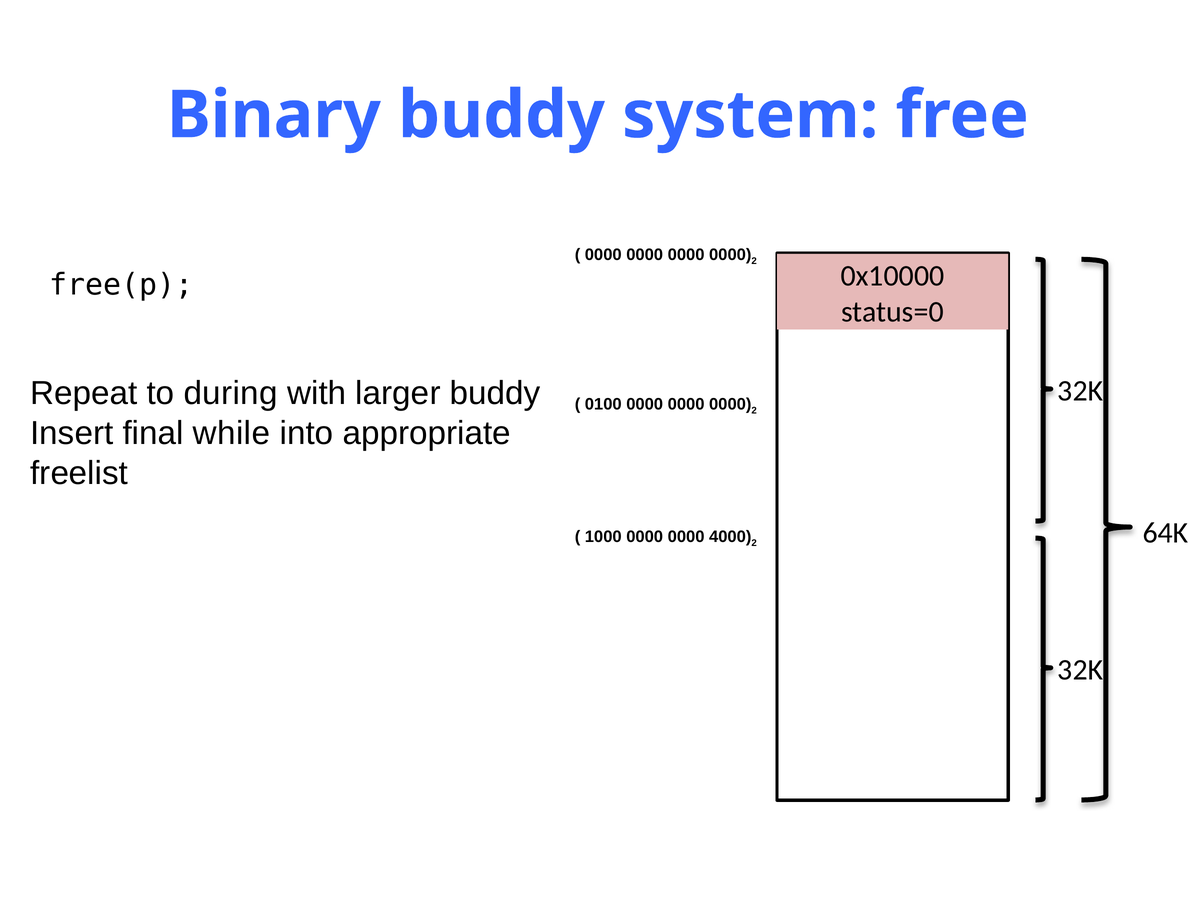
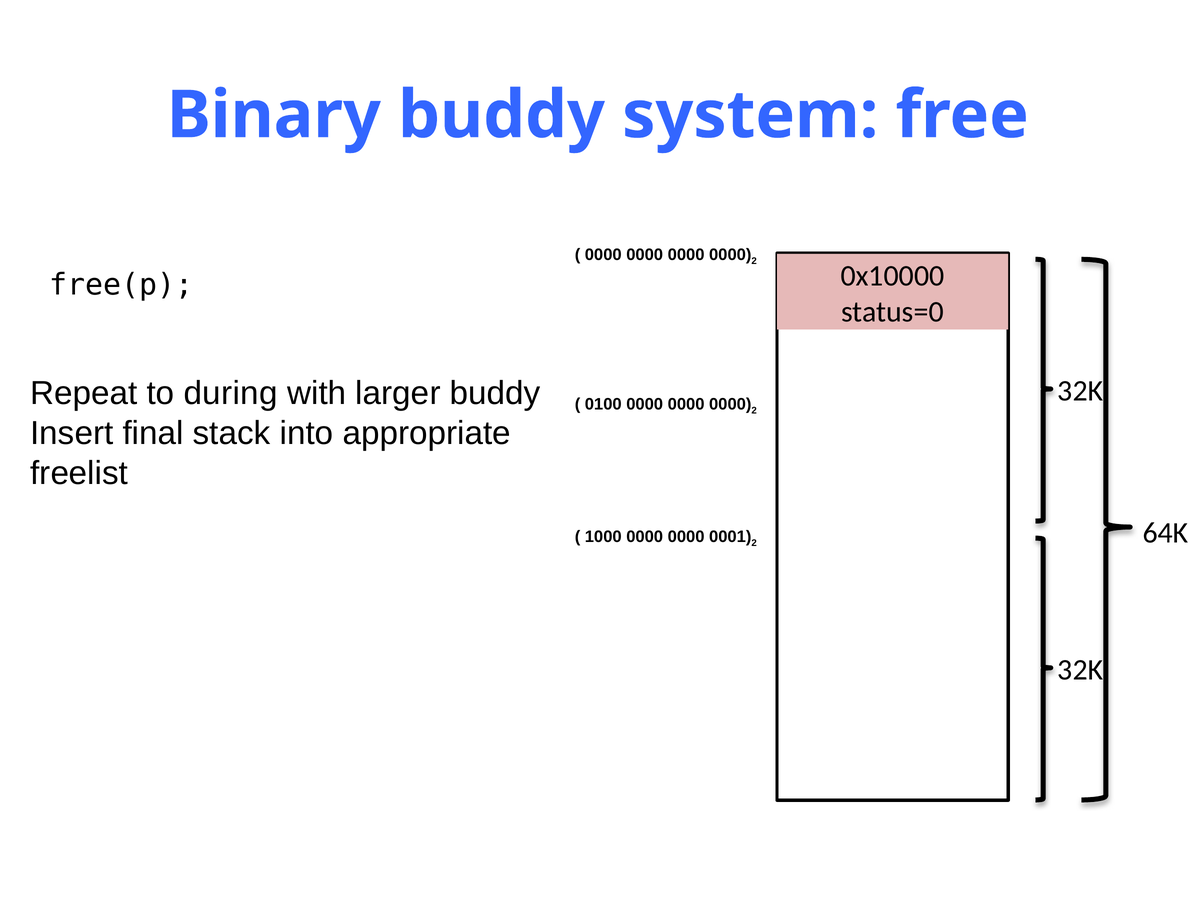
while: while -> stack
4000: 4000 -> 0001
